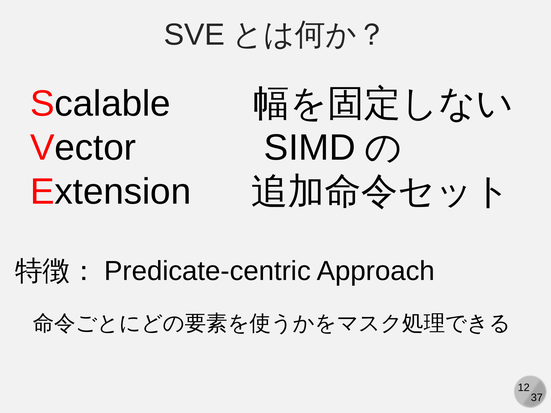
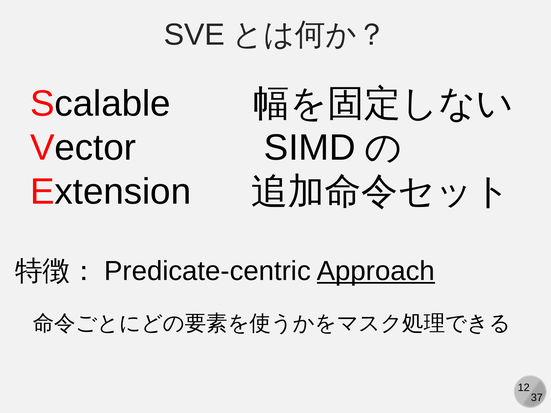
Approach underline: none -> present
